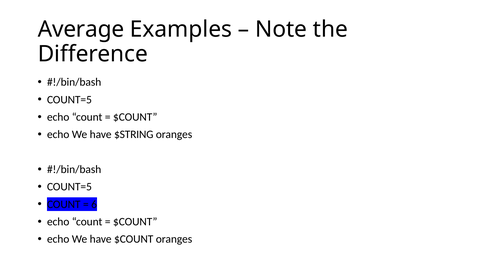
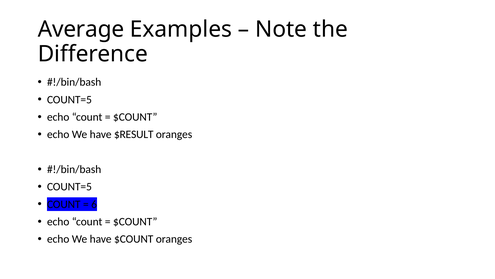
$STRING: $STRING -> $RESULT
